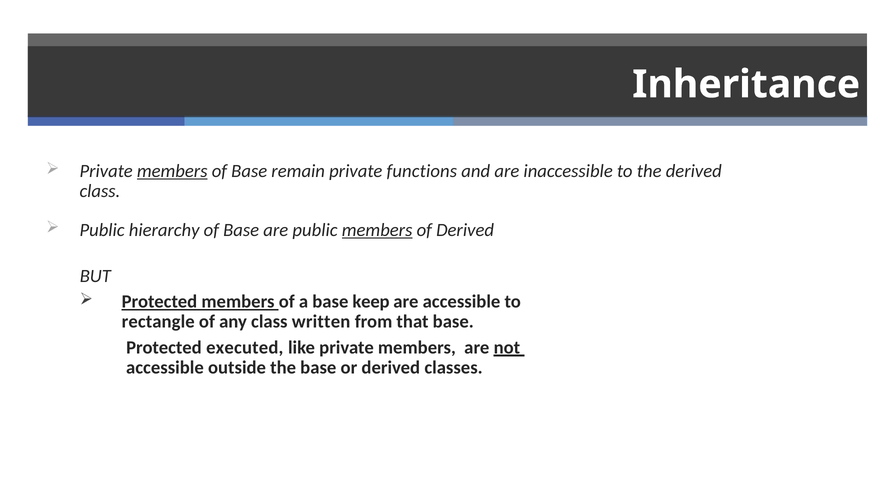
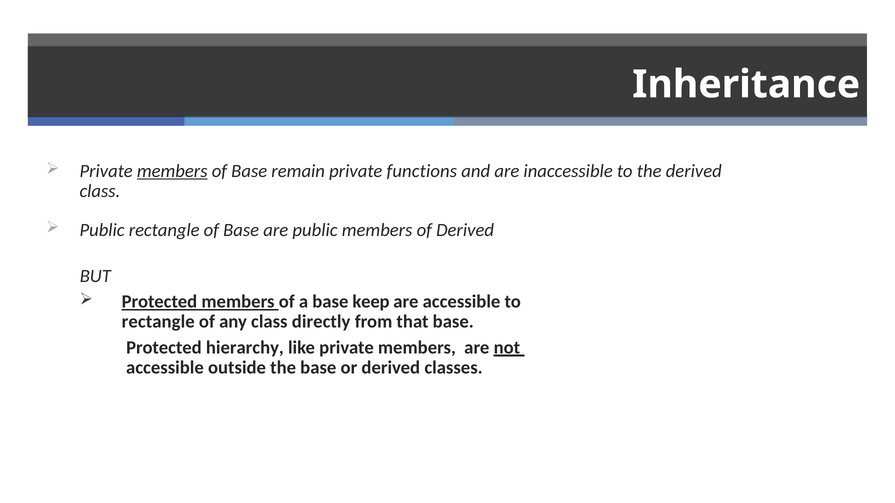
Public hierarchy: hierarchy -> rectangle
members at (377, 230) underline: present -> none
written: written -> directly
executed: executed -> hierarchy
